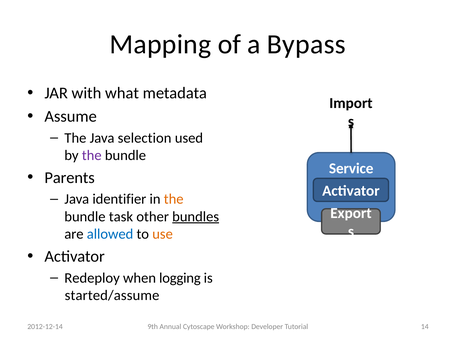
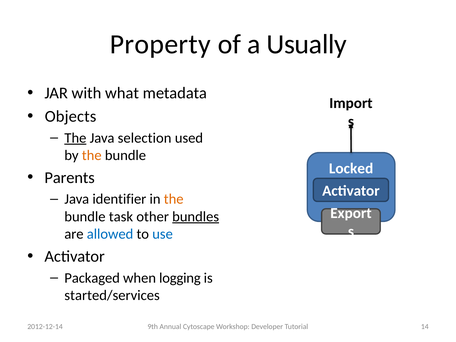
Mapping: Mapping -> Property
Bypass: Bypass -> Usually
Assume: Assume -> Objects
The at (75, 138) underline: none -> present
the at (92, 155) colour: purple -> orange
Service: Service -> Locked
use colour: orange -> blue
Redeploy: Redeploy -> Packaged
started/assume: started/assume -> started/services
